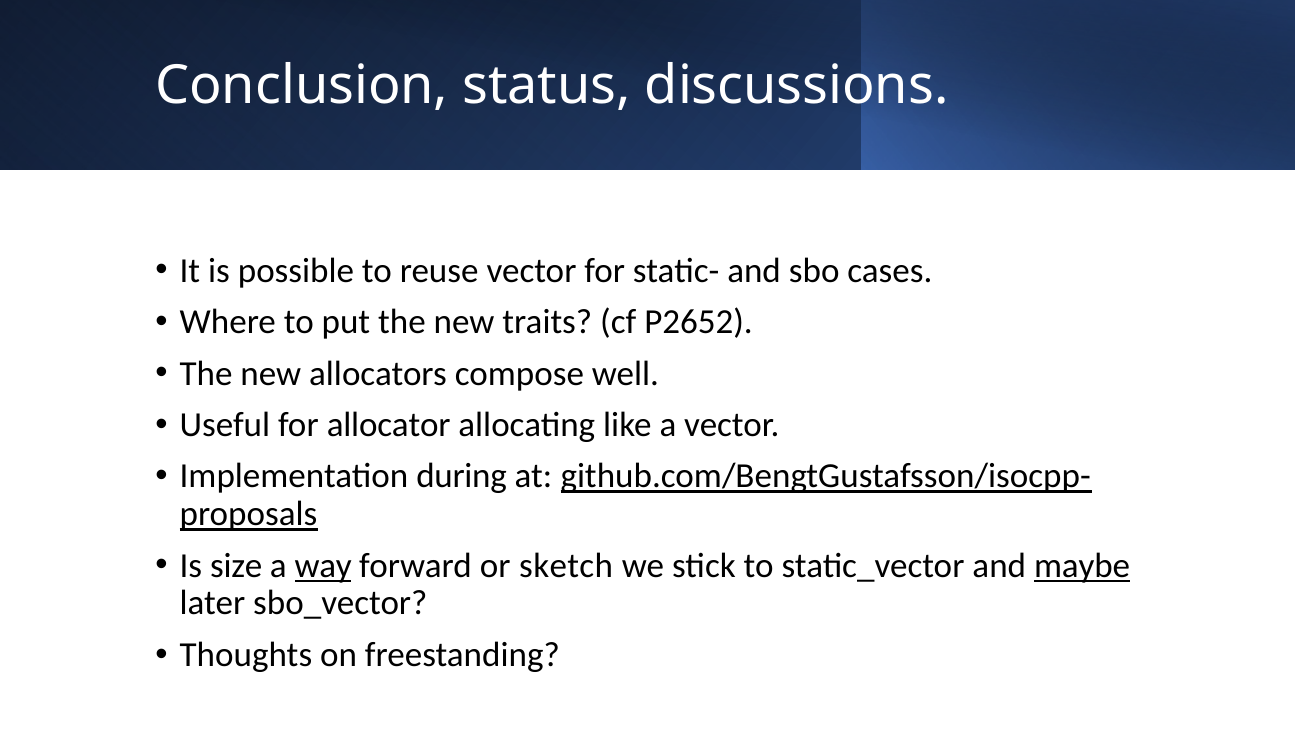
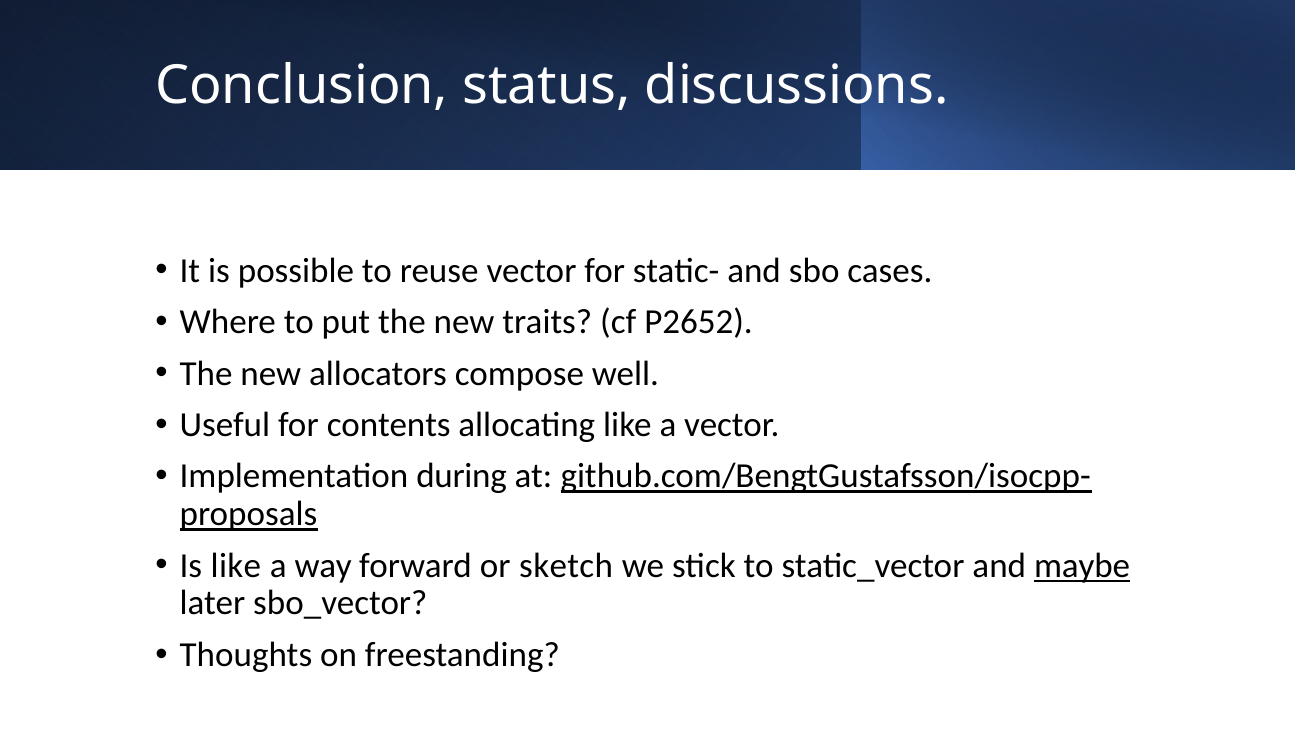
allocator: allocator -> contents
Is size: size -> like
way underline: present -> none
